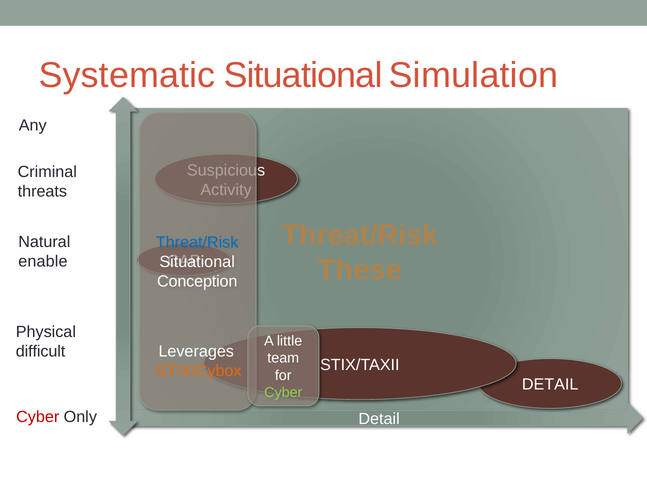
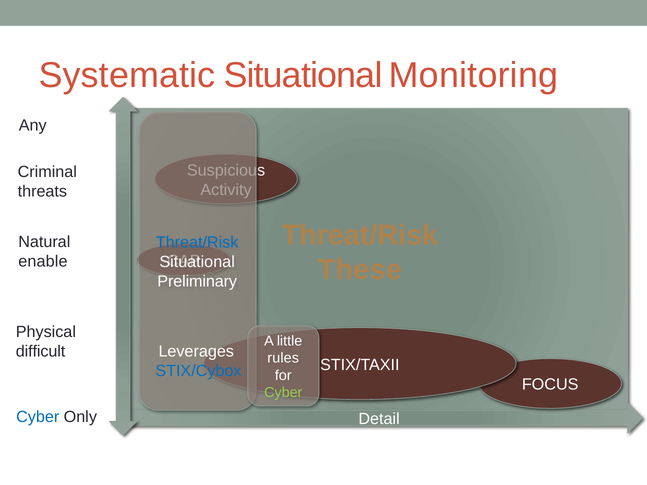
Simulation: Simulation -> Monitoring
Conception: Conception -> Preliminary
team: team -> rules
STIX/Cybox colour: orange -> blue
DETAIL at (550, 385): DETAIL -> FOCUS
Cyber at (38, 417) colour: red -> blue
